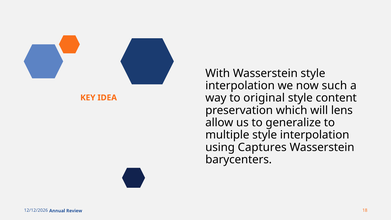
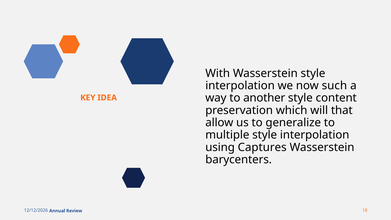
original: original -> another
lens: lens -> that
